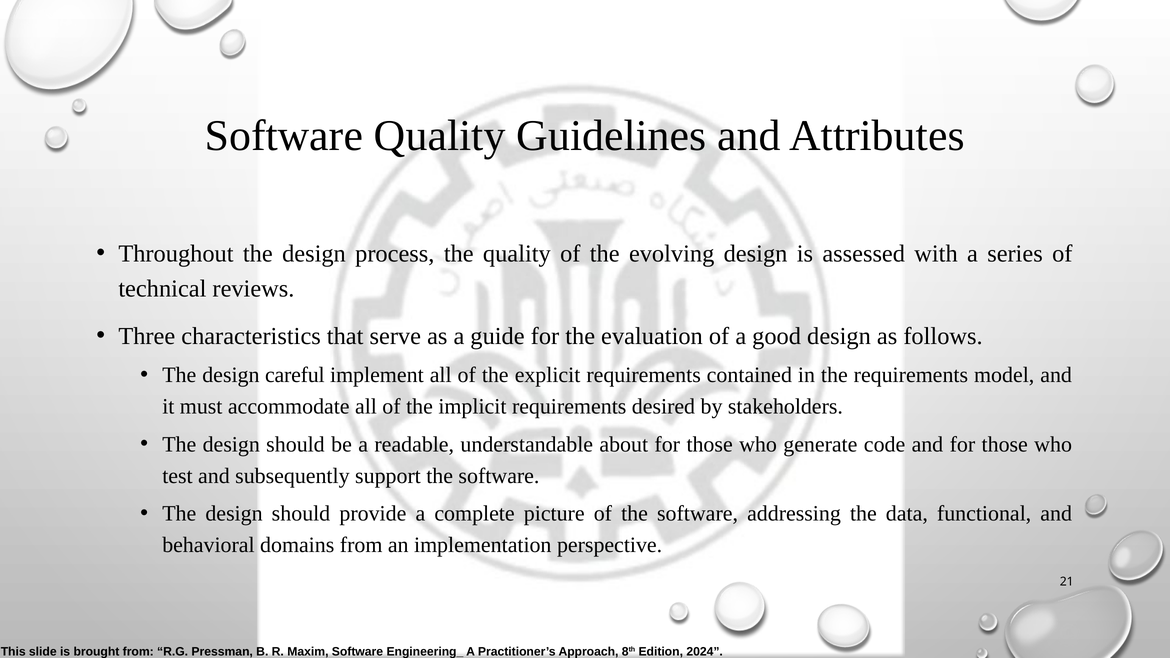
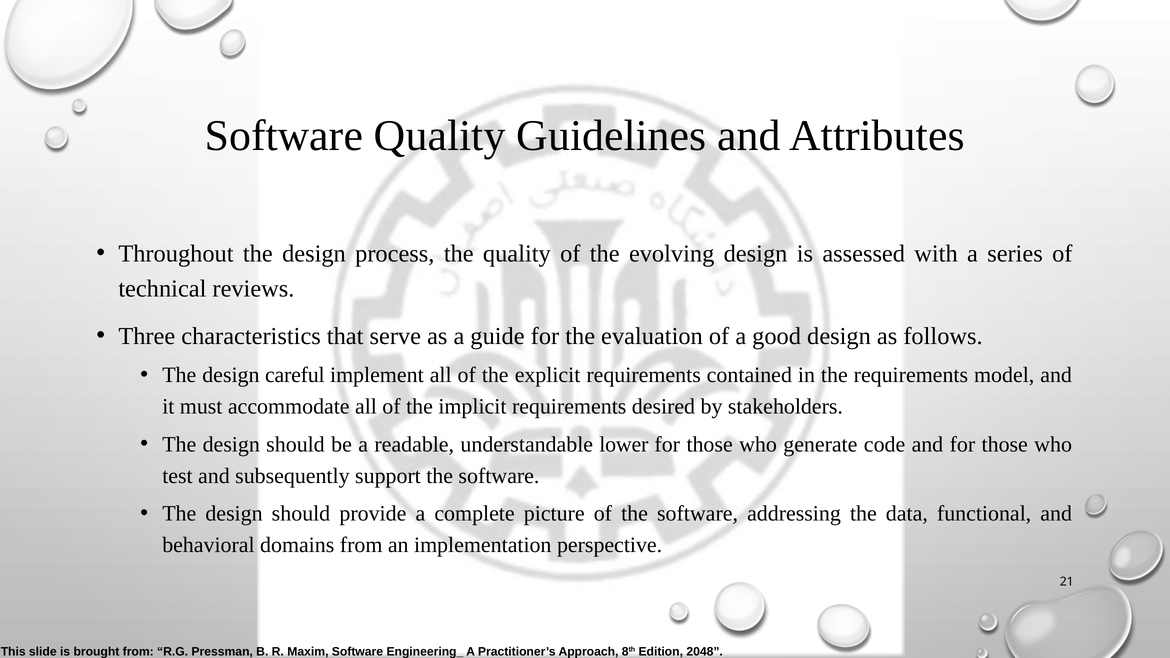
about: about -> lower
2024: 2024 -> 2048
